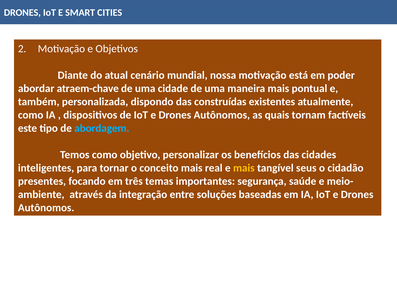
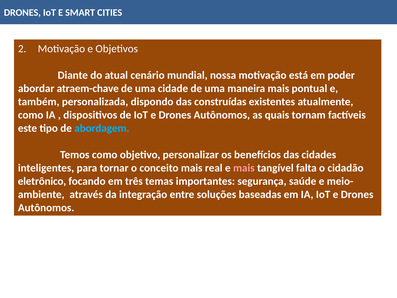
mais at (244, 168) colour: yellow -> pink
seus: seus -> falta
presentes: presentes -> eletrônico
